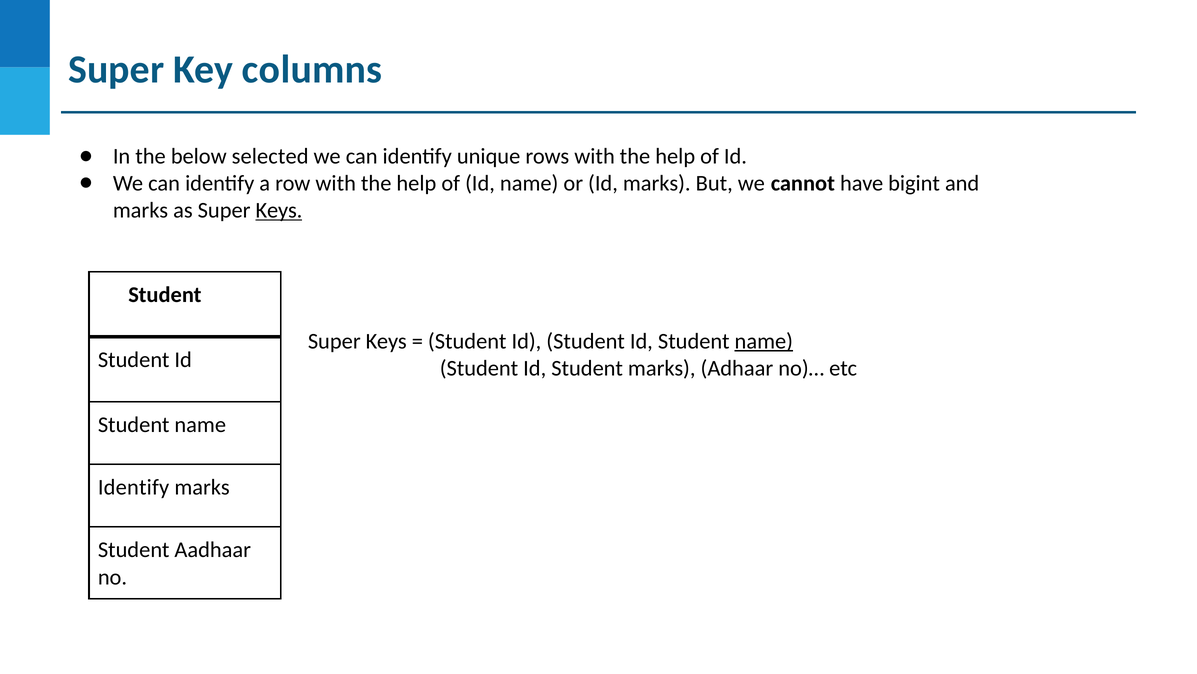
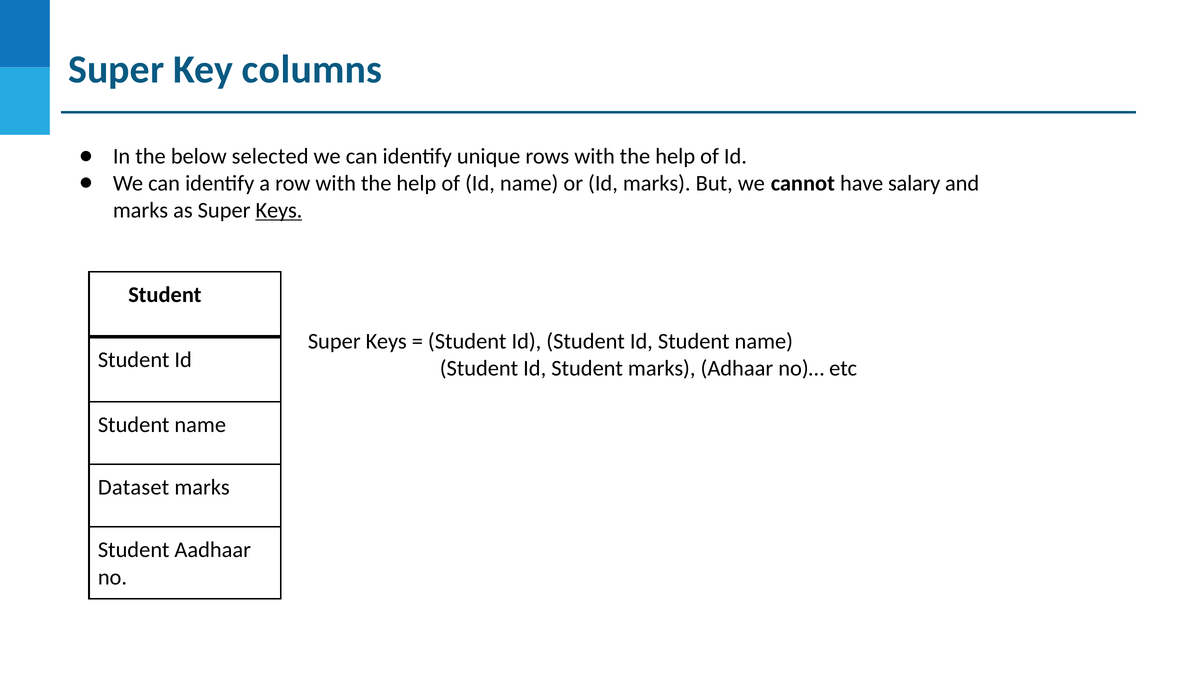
bigint: bigint -> salary
name at (764, 341) underline: present -> none
Identify at (134, 487): Identify -> Dataset
